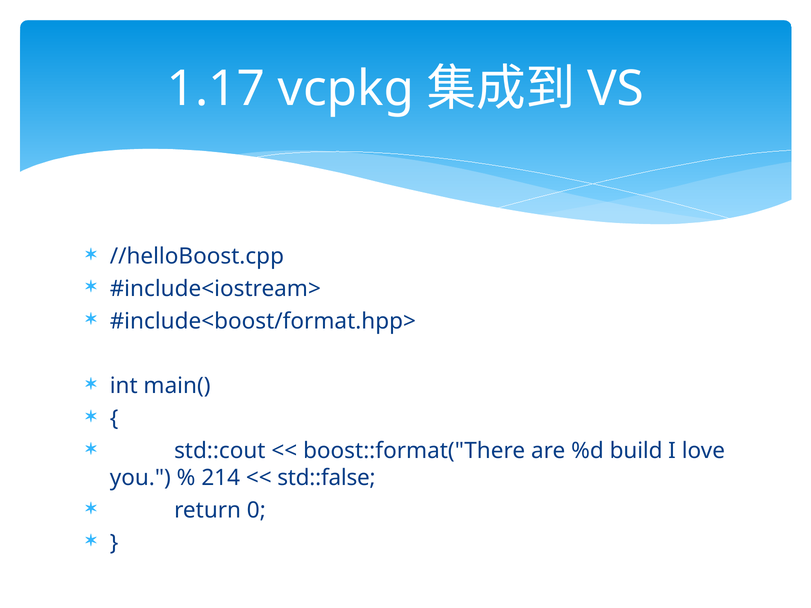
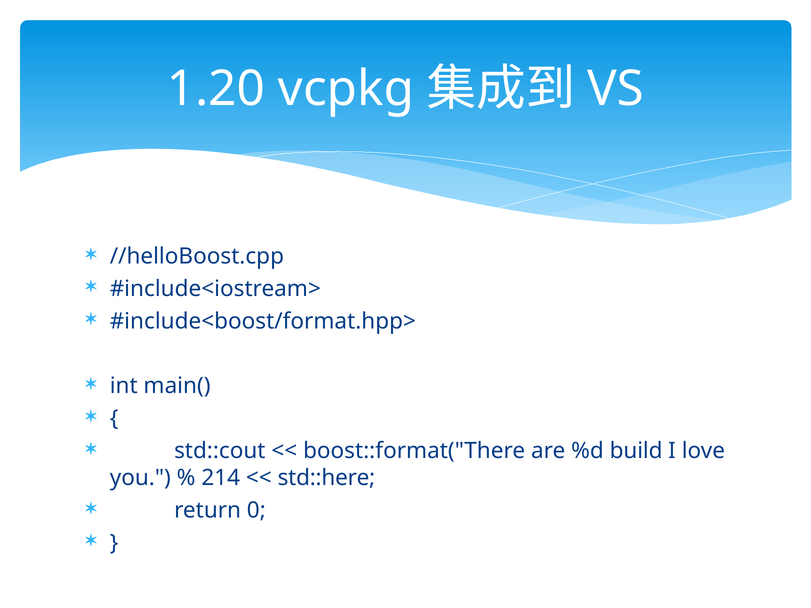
1.17: 1.17 -> 1.20
std::false: std::false -> std::here
